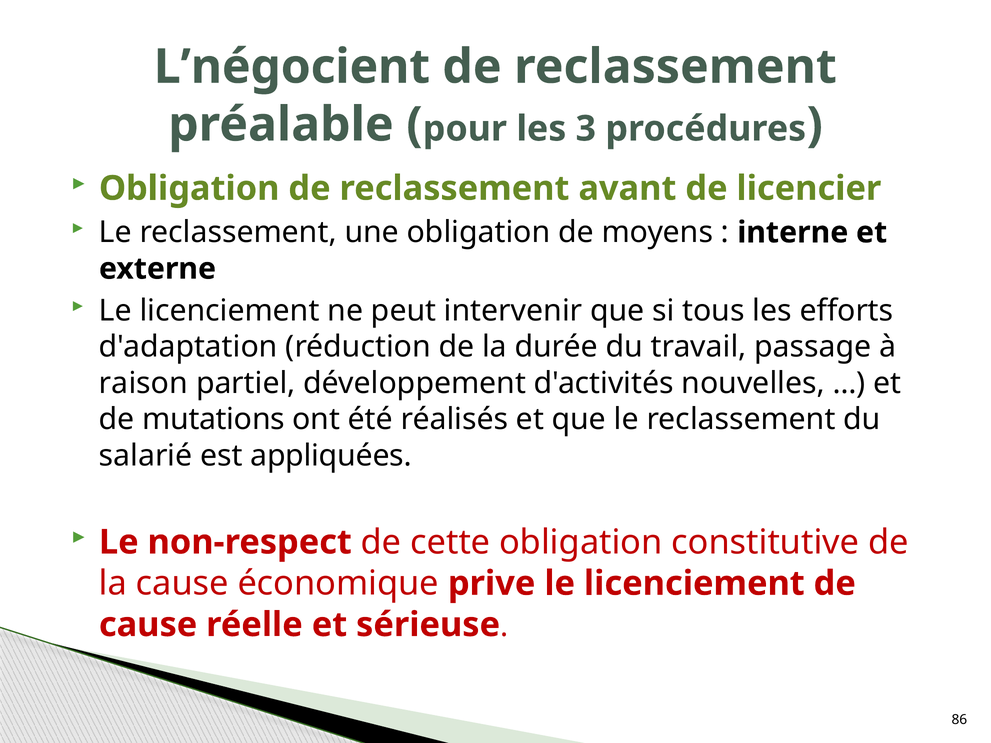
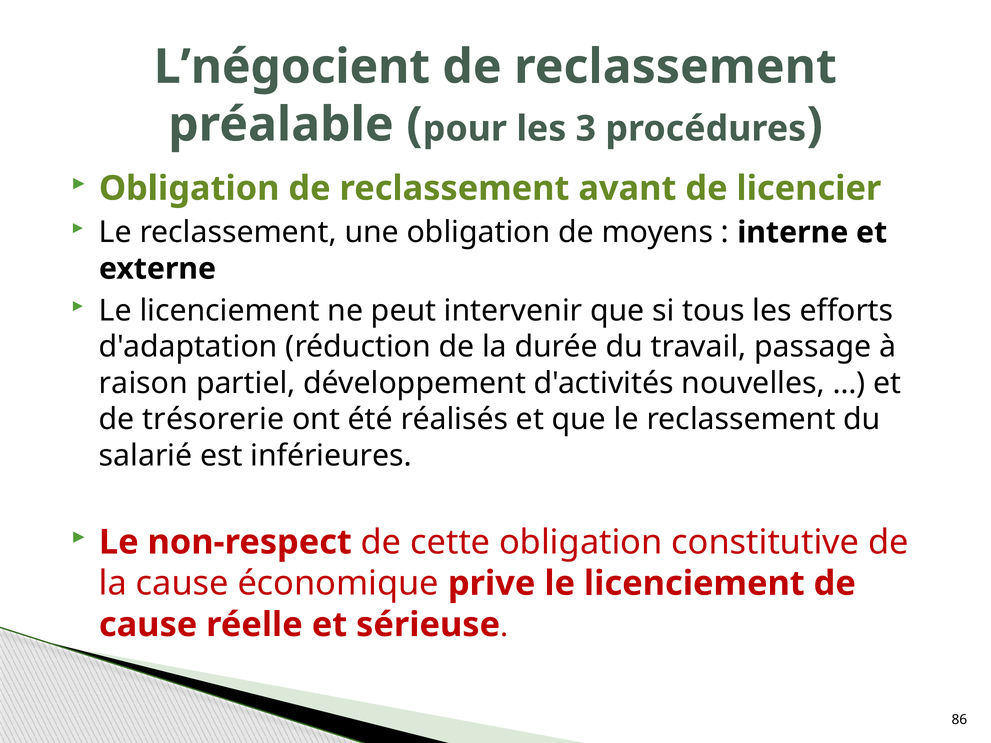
mutations: mutations -> trésorerie
appliquées: appliquées -> inférieures
